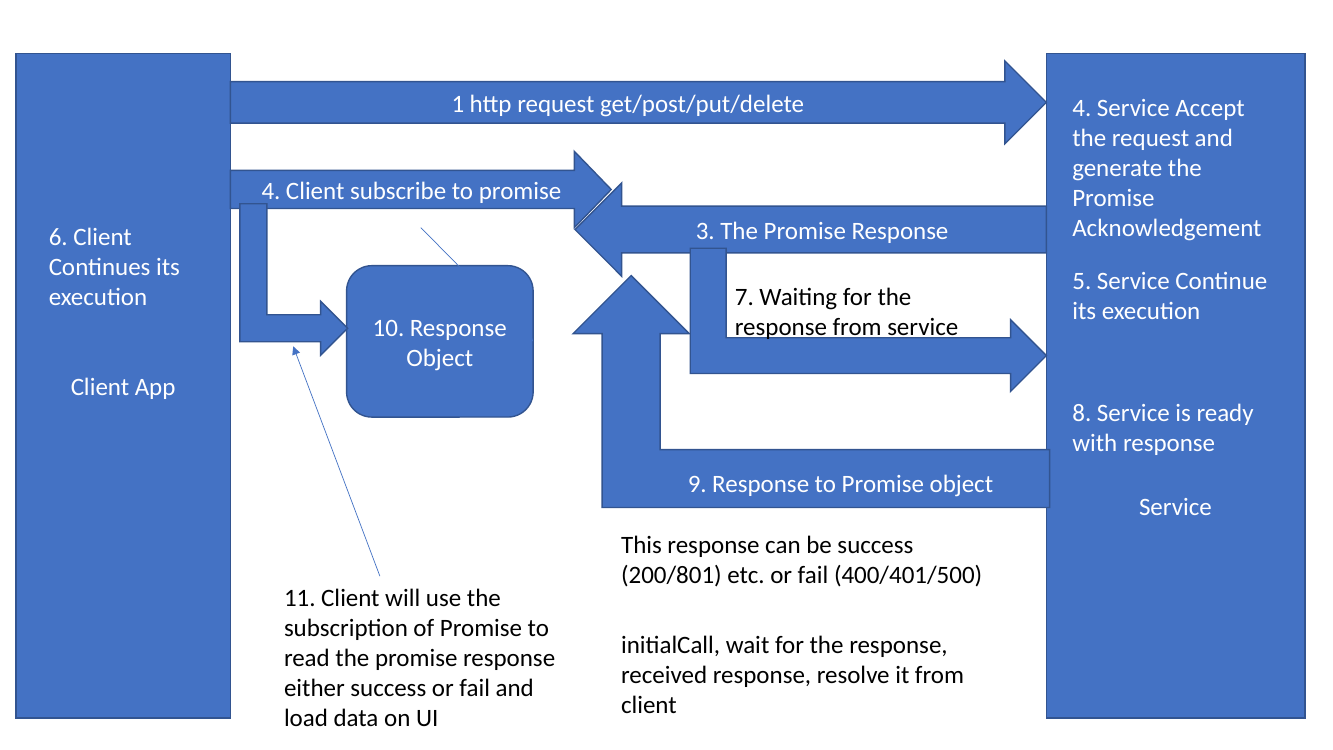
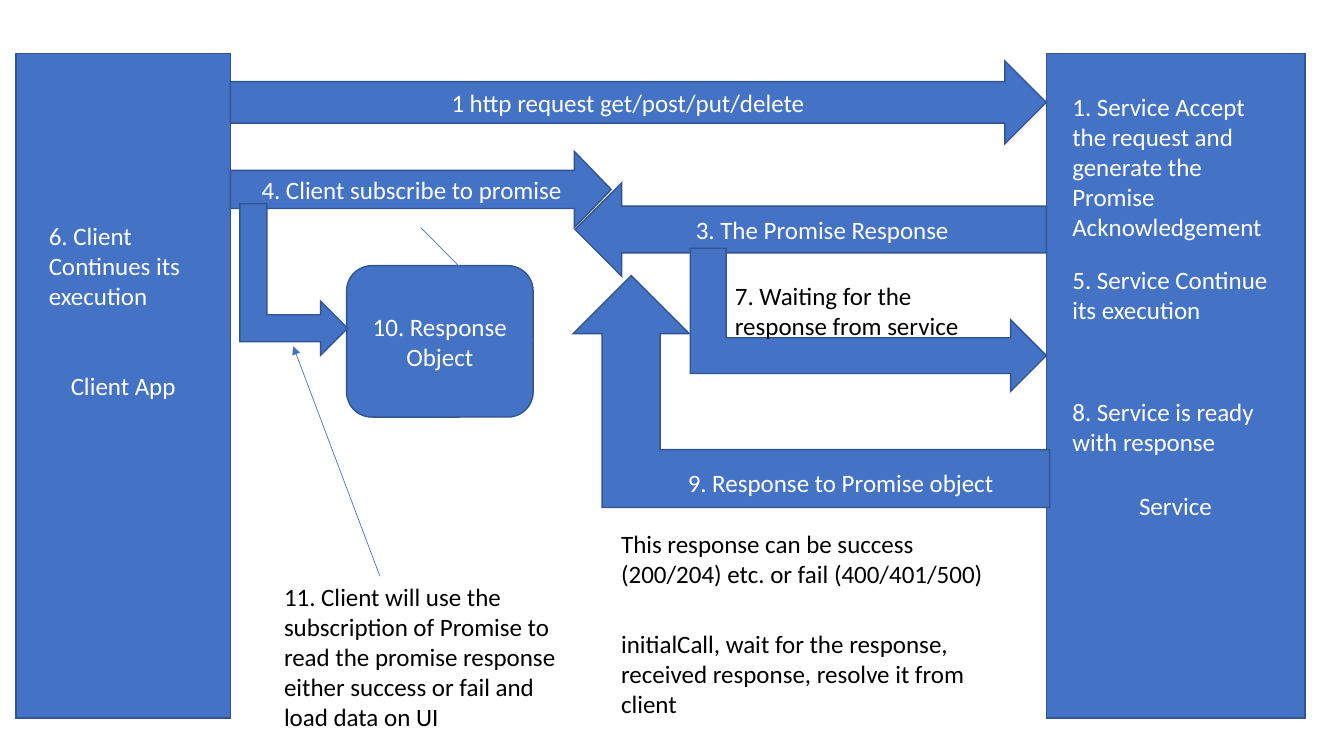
get/post/put/delete 4: 4 -> 1
200/801: 200/801 -> 200/204
